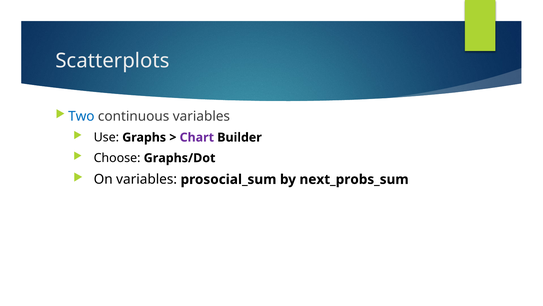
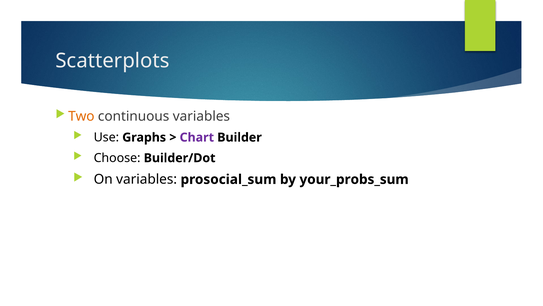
Two colour: blue -> orange
Graphs/Dot: Graphs/Dot -> Builder/Dot
next_probs_sum: next_probs_sum -> your_probs_sum
